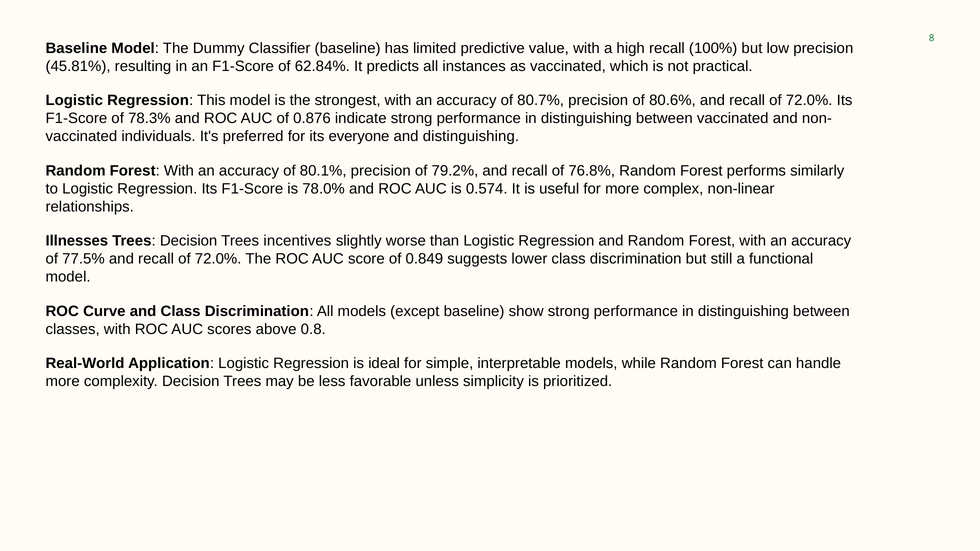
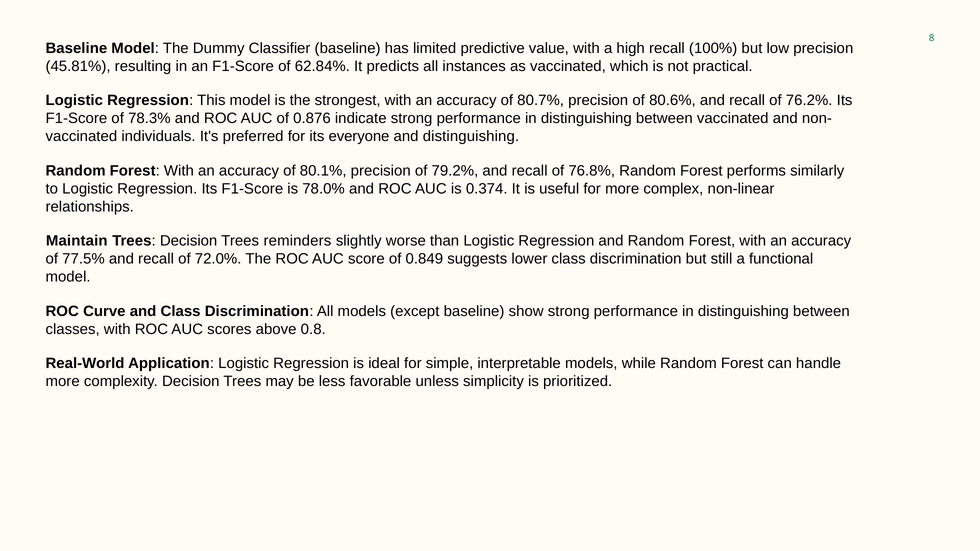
72.0% at (809, 100): 72.0% -> 76.2%
0.574: 0.574 -> 0.374
Illnesses: Illnesses -> Maintain
incentives: incentives -> reminders
